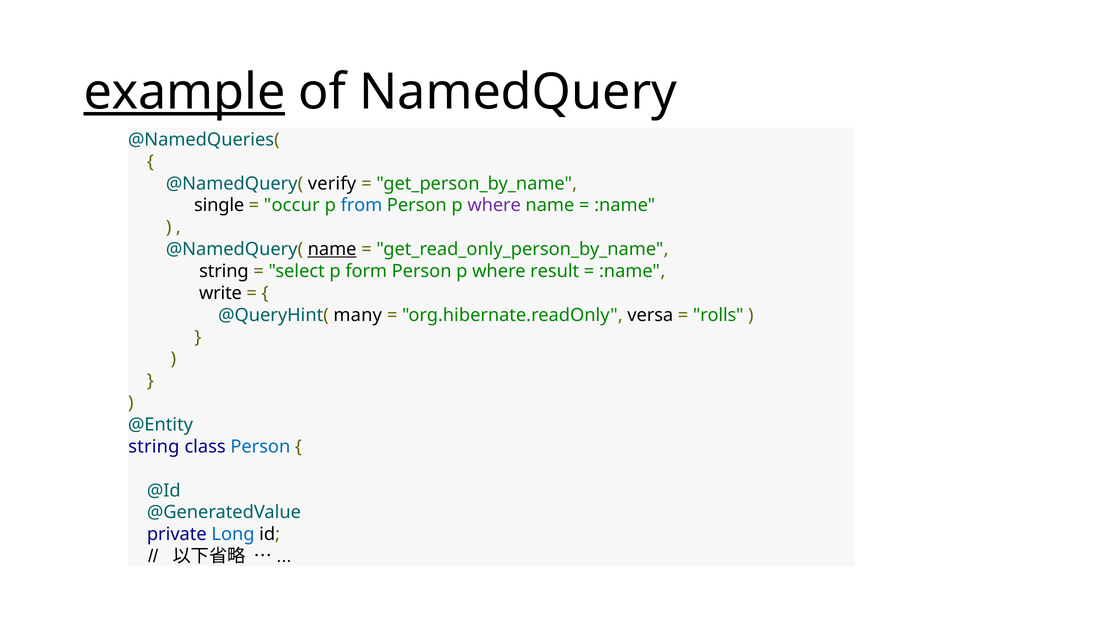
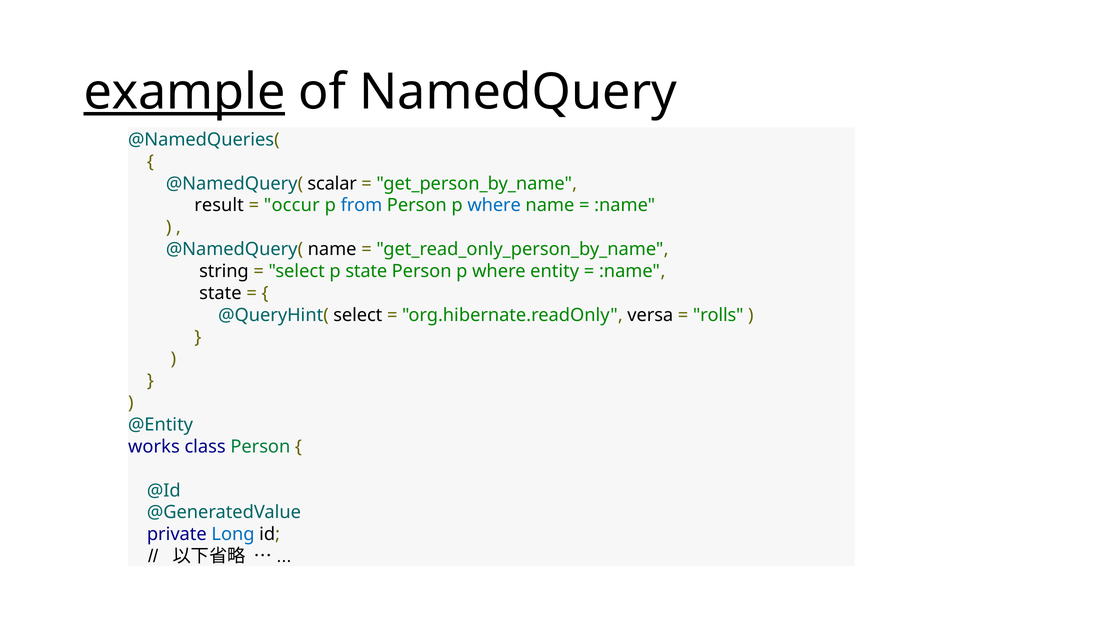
verify: verify -> scalar
single: single -> result
where at (494, 206) colour: purple -> blue
name at (332, 250) underline: present -> none
p form: form -> state
result: result -> entity
write at (220, 293): write -> state
@QueryHint( many: many -> select
string at (154, 447): string -> works
Person at (260, 447) colour: blue -> green
